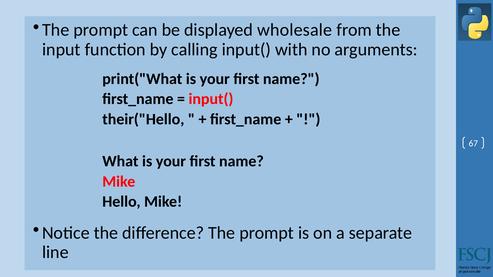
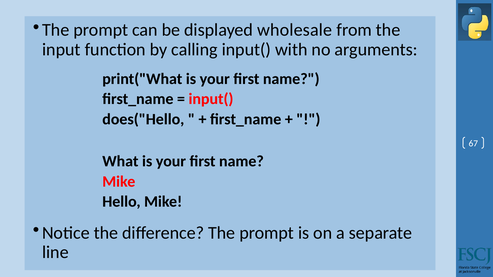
their("Hello: their("Hello -> does("Hello
